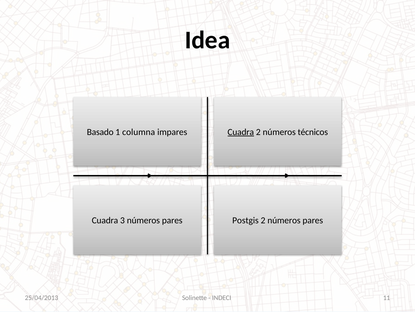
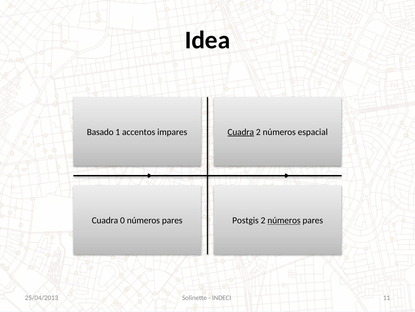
columna: columna -> accentos
técnicos: técnicos -> espacial
3: 3 -> 0
números at (284, 220) underline: none -> present
